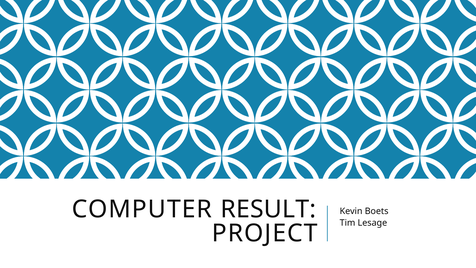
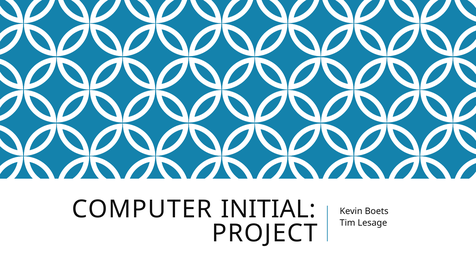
RESULT: RESULT -> INITIAL
